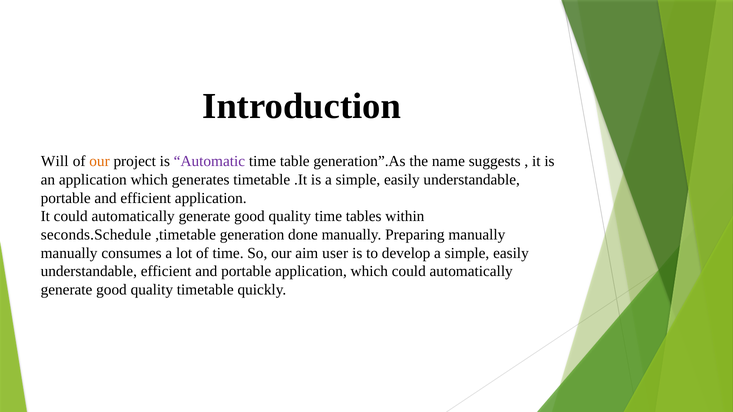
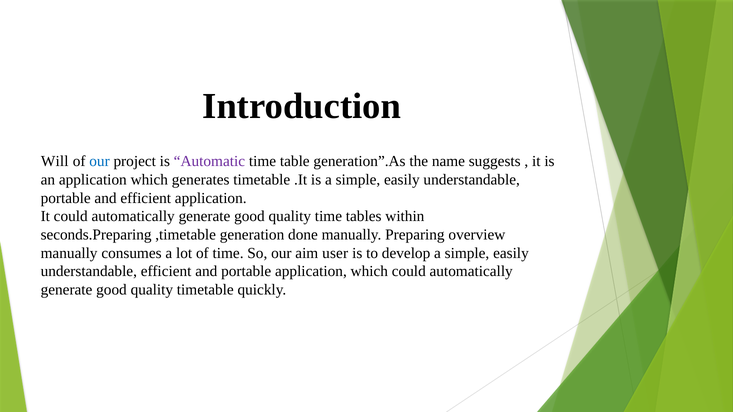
our at (100, 162) colour: orange -> blue
seconds.Schedule: seconds.Schedule -> seconds.Preparing
Preparing manually: manually -> overview
